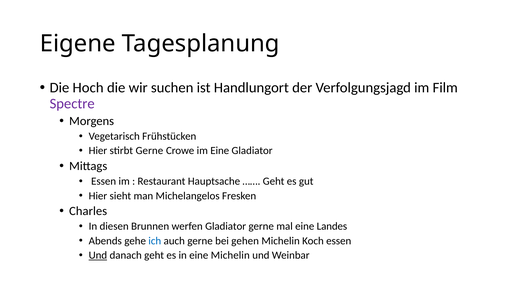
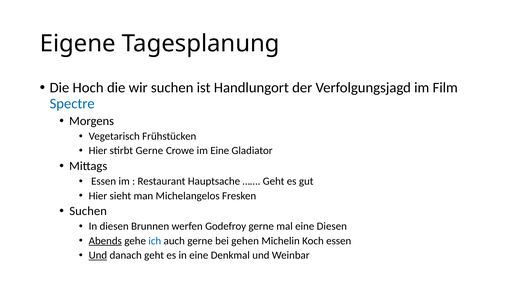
Spectre colour: purple -> blue
Charles at (88, 212): Charles -> Suchen
werfen Gladiator: Gladiator -> Godefroy
eine Landes: Landes -> Diesen
Abends underline: none -> present
eine Michelin: Michelin -> Denkmal
